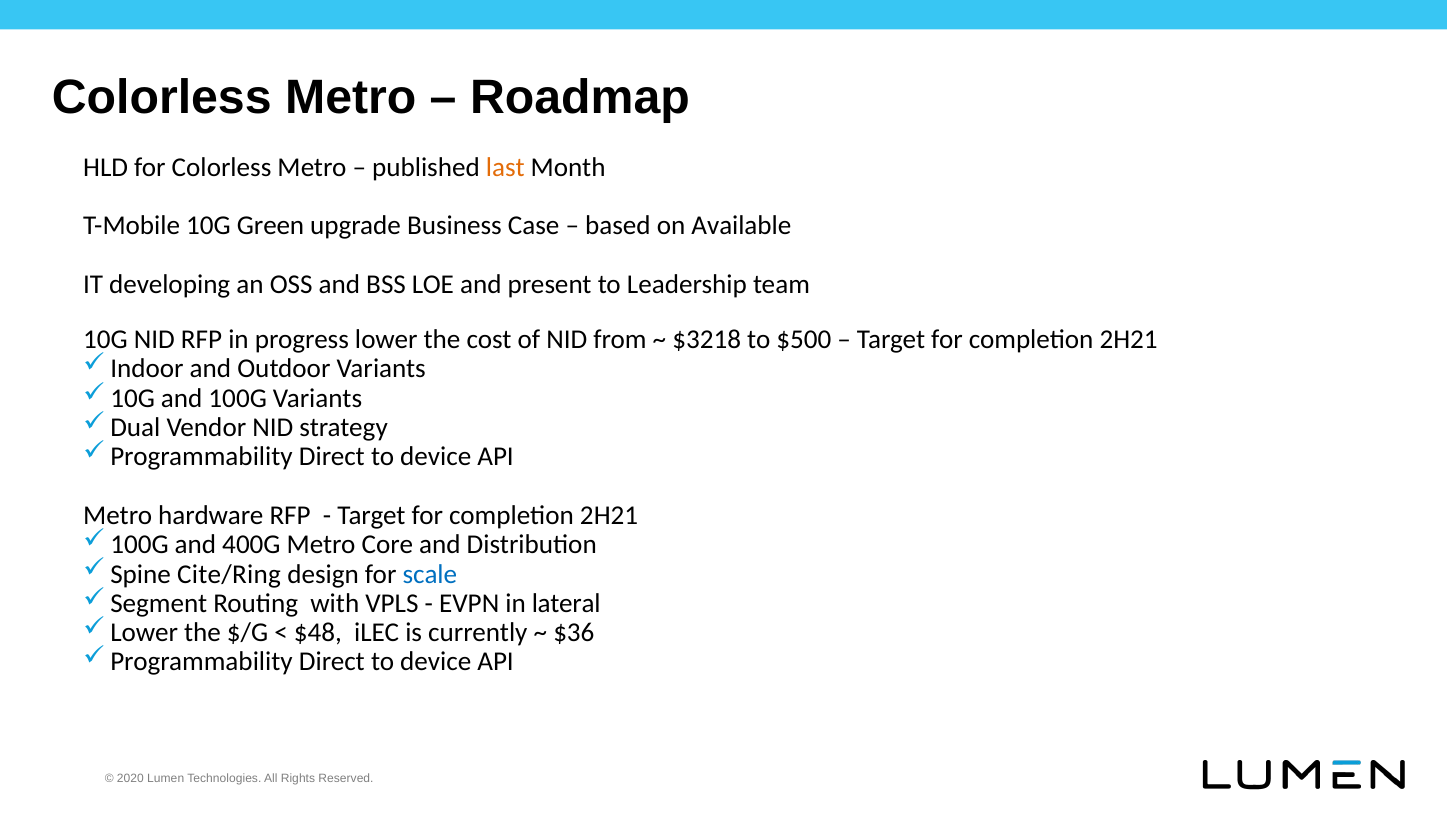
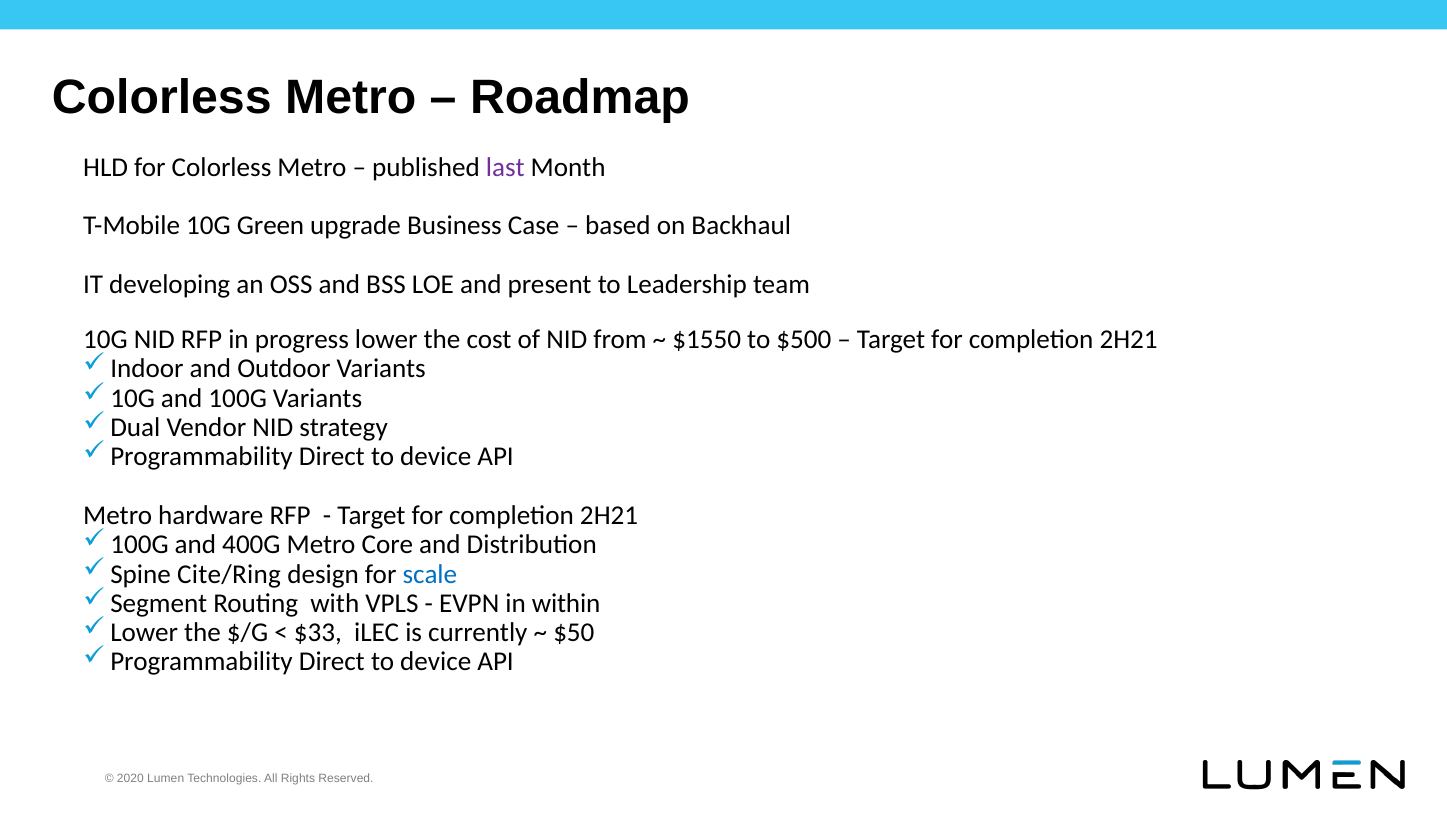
last colour: orange -> purple
Available: Available -> Backhaul
$3218: $3218 -> $1550
lateral: lateral -> within
$48: $48 -> $33
$36: $36 -> $50
